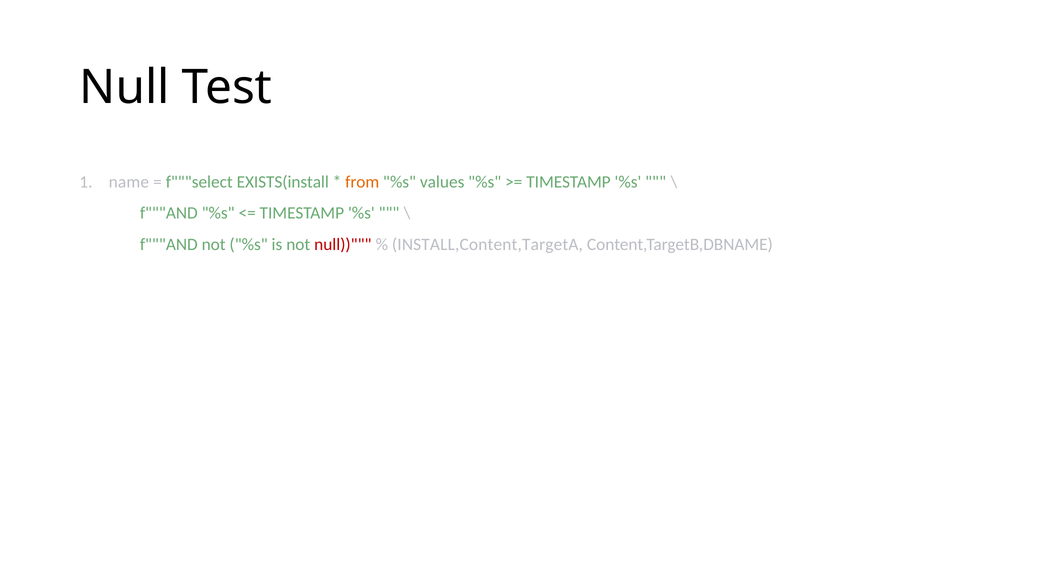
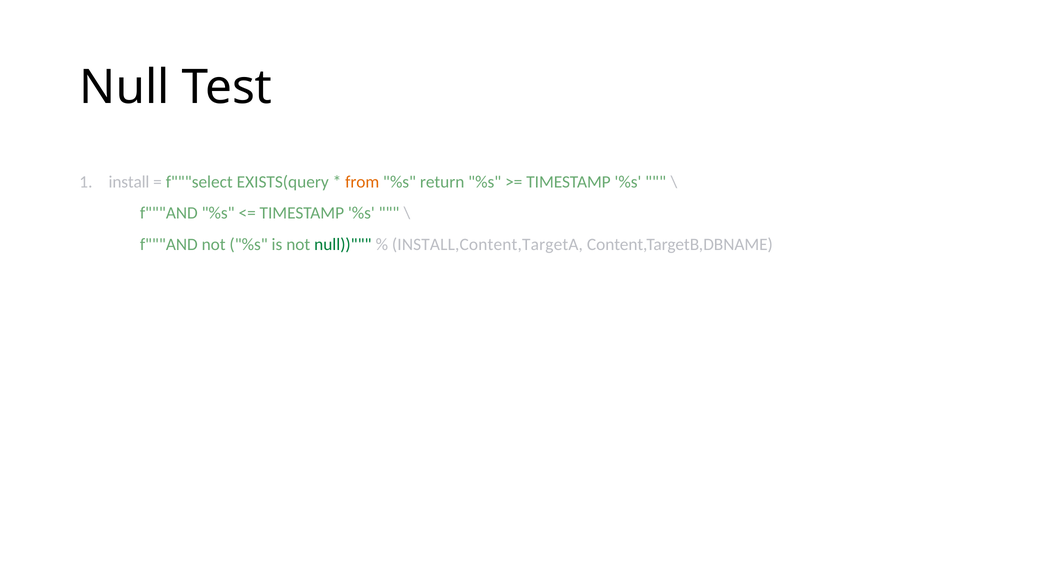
name: name -> install
EXISTS(install: EXISTS(install -> EXISTS(query
values: values -> return
null at (343, 244) colour: red -> green
